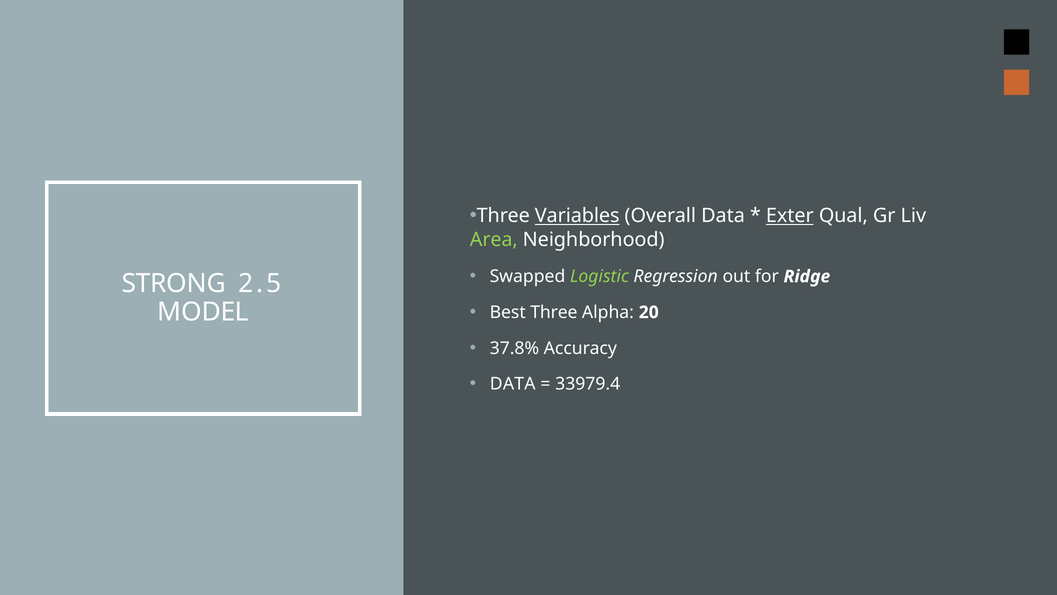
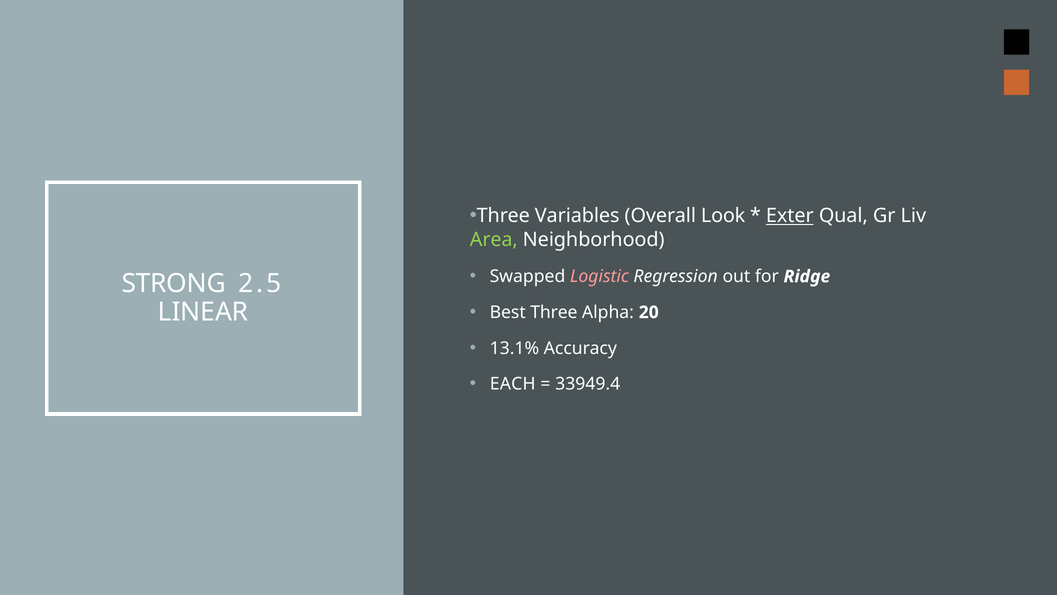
Variables underline: present -> none
Overall Data: Data -> Look
Logistic colour: light green -> pink
MODEL: MODEL -> LINEAR
37.8%: 37.8% -> 13.1%
DATA at (513, 384): DATA -> EACH
33979.4: 33979.4 -> 33949.4
